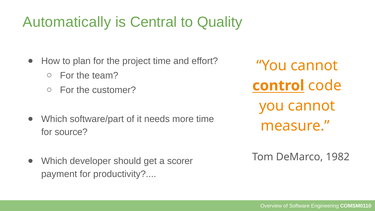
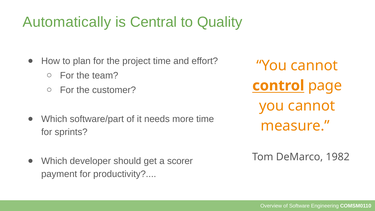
code: code -> page
source: source -> sprints
